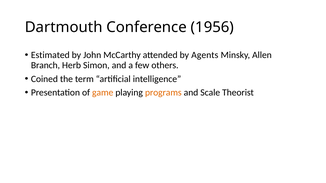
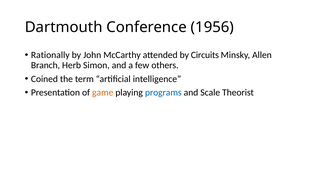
Estimated: Estimated -> Rationally
Agents: Agents -> Circuits
programs colour: orange -> blue
